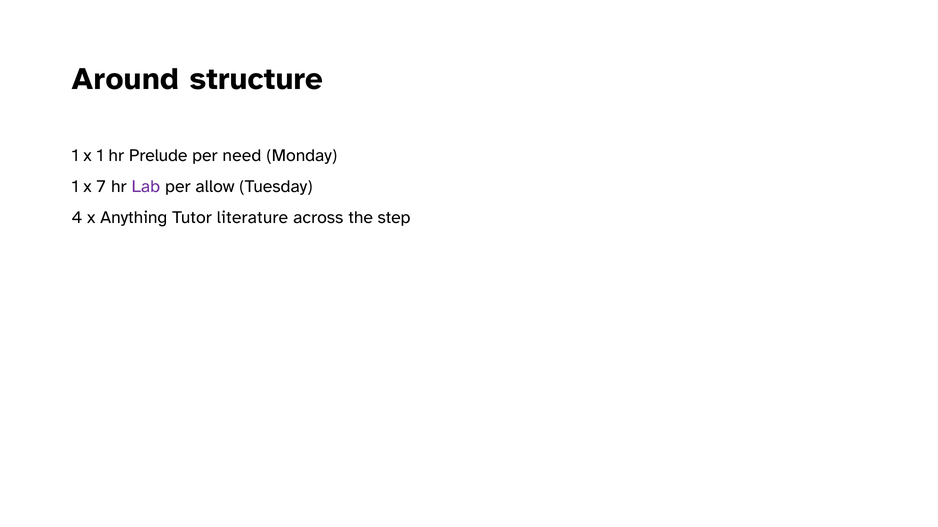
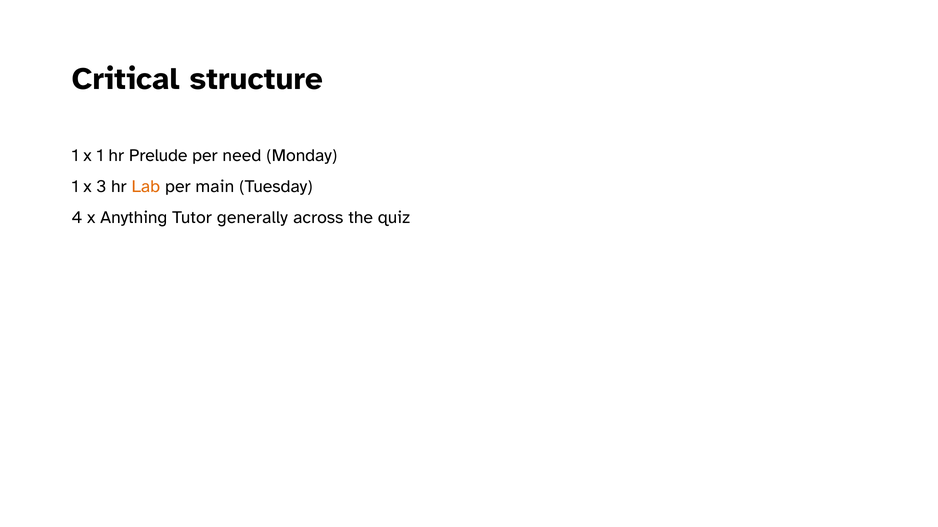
Around: Around -> Critical
7: 7 -> 3
Lab colour: purple -> orange
allow: allow -> main
literature: literature -> generally
step: step -> quiz
